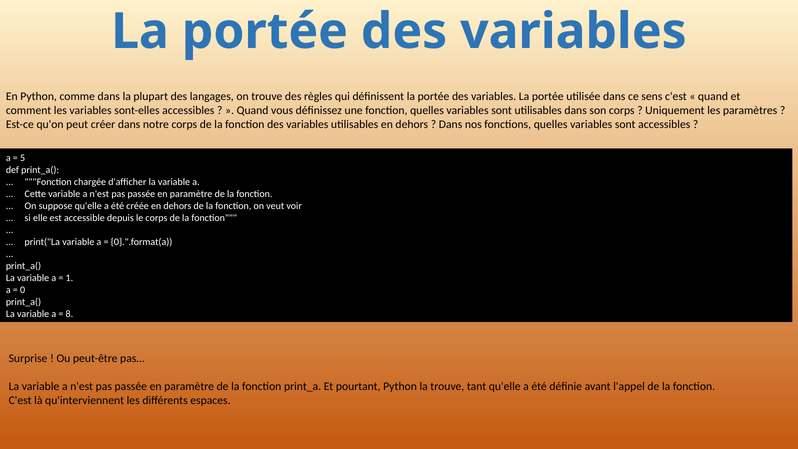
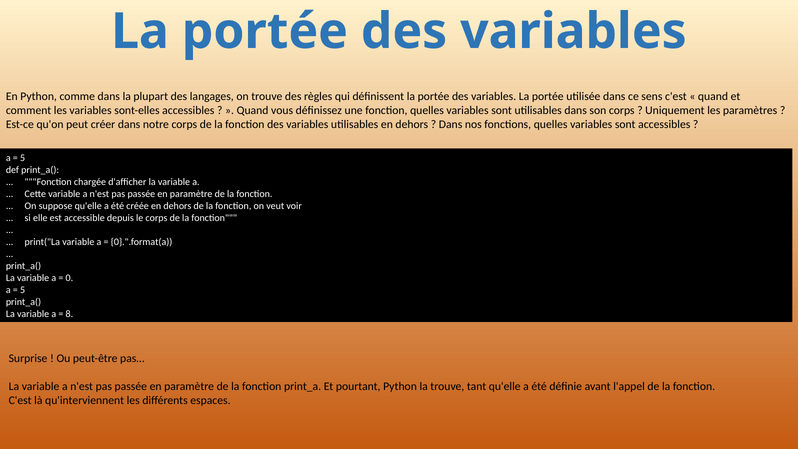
1: 1 -> 0
0 at (23, 290): 0 -> 5
